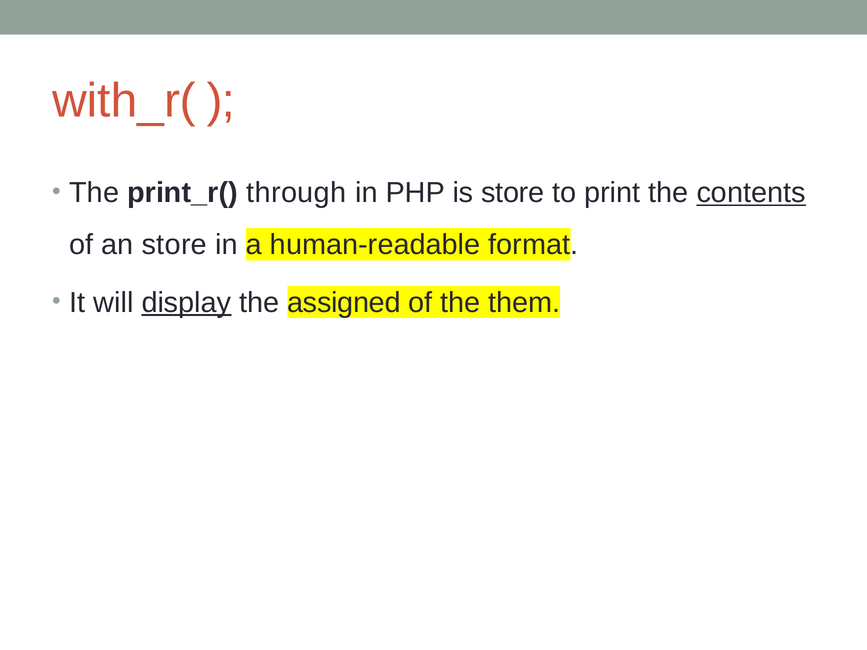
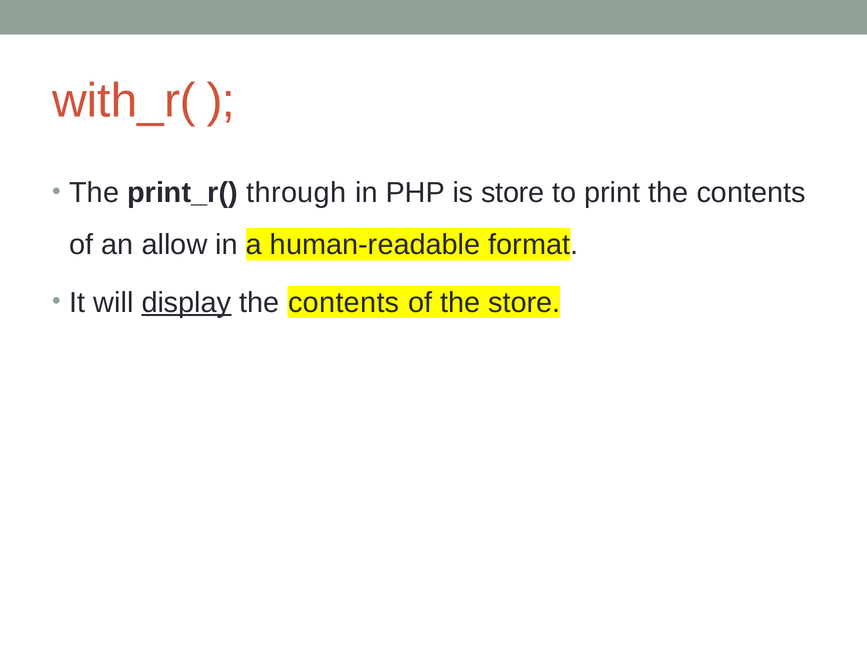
contents at (751, 193) underline: present -> none
an store: store -> allow
assigned at (344, 303): assigned -> contents
the them: them -> store
